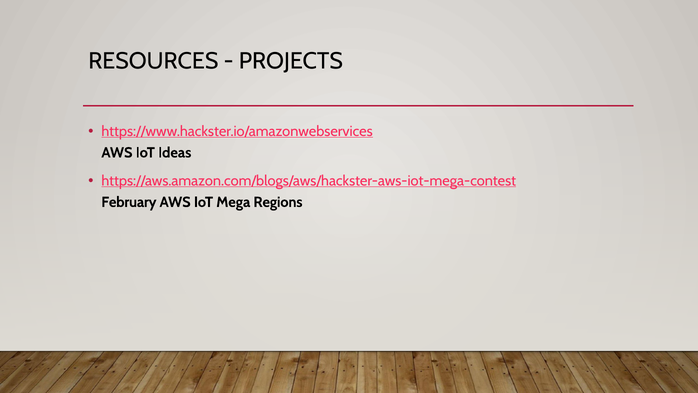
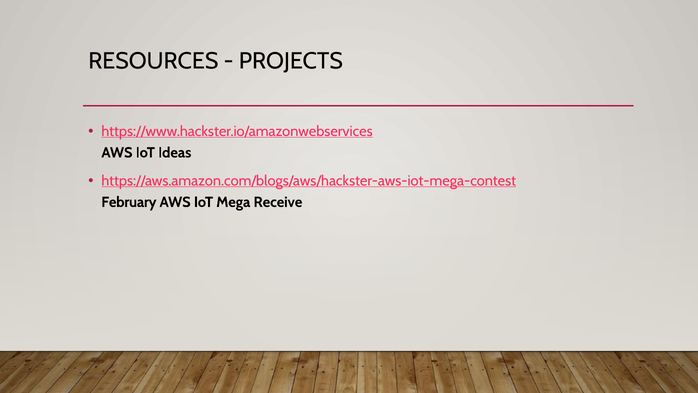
Regions: Regions -> Receive
